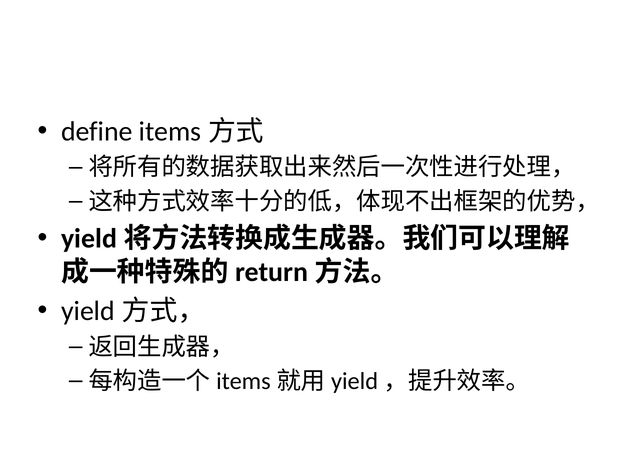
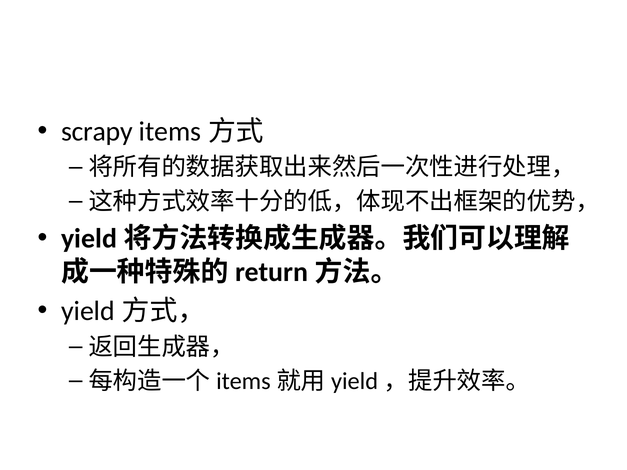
define: define -> scrapy
